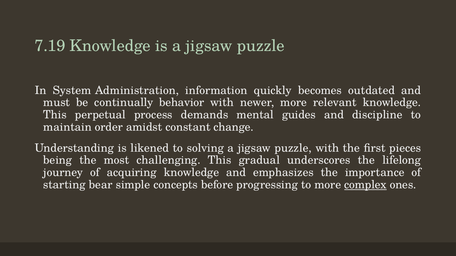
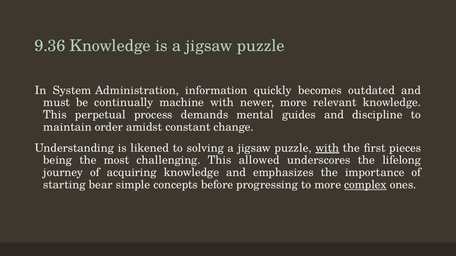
7.19: 7.19 -> 9.36
behavior: behavior -> machine
with at (327, 148) underline: none -> present
gradual: gradual -> allowed
